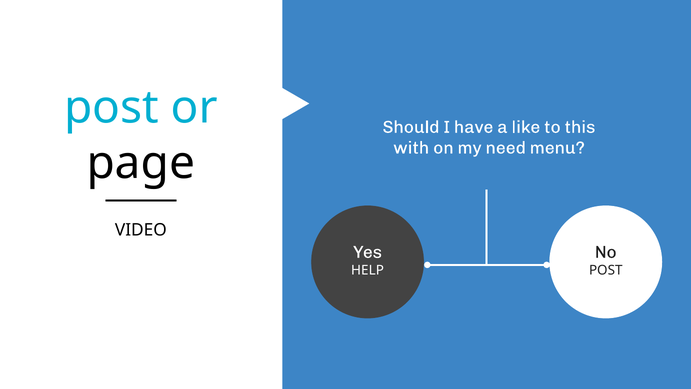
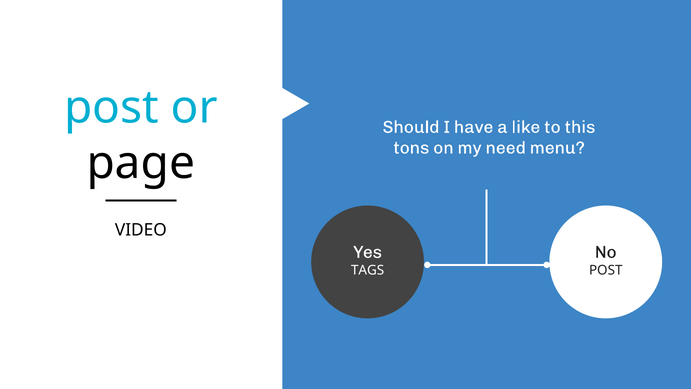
with: with -> tons
HELP: HELP -> TAGS
